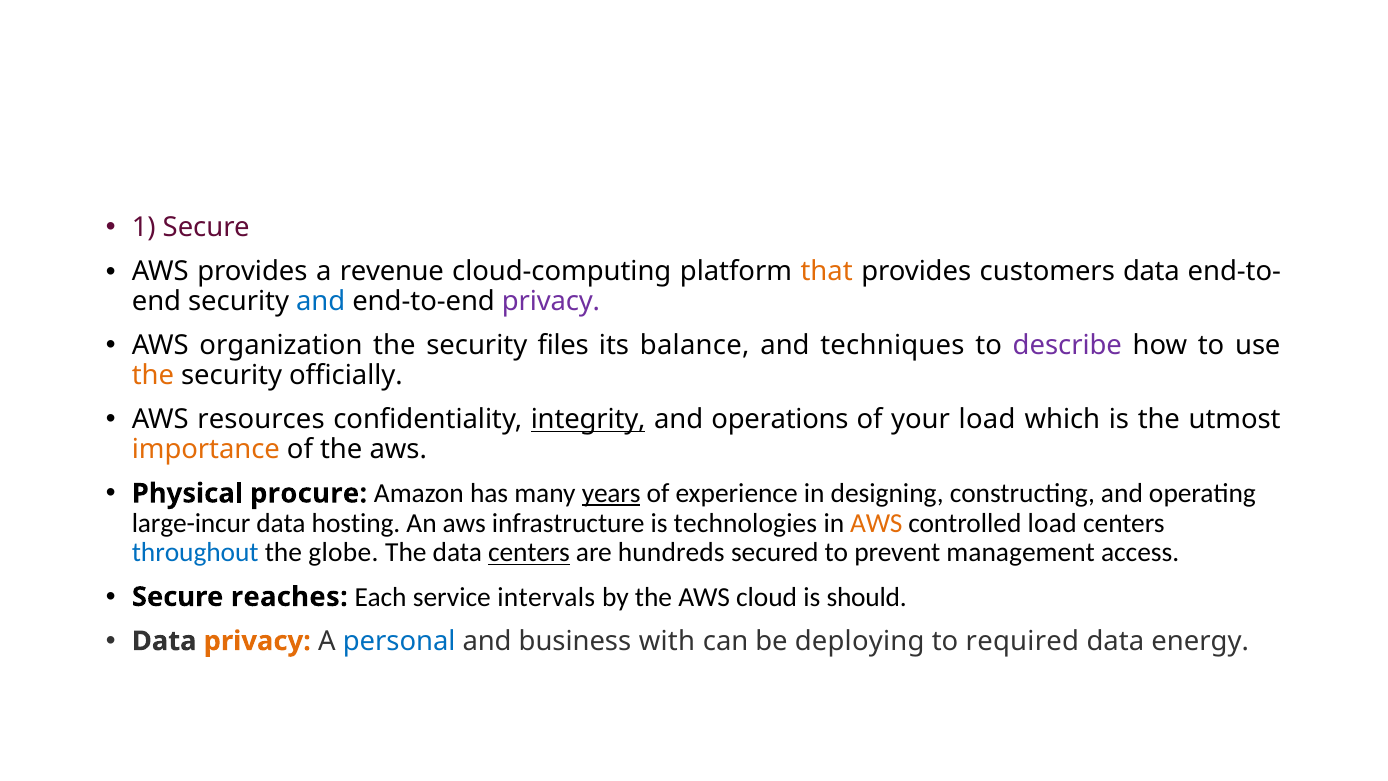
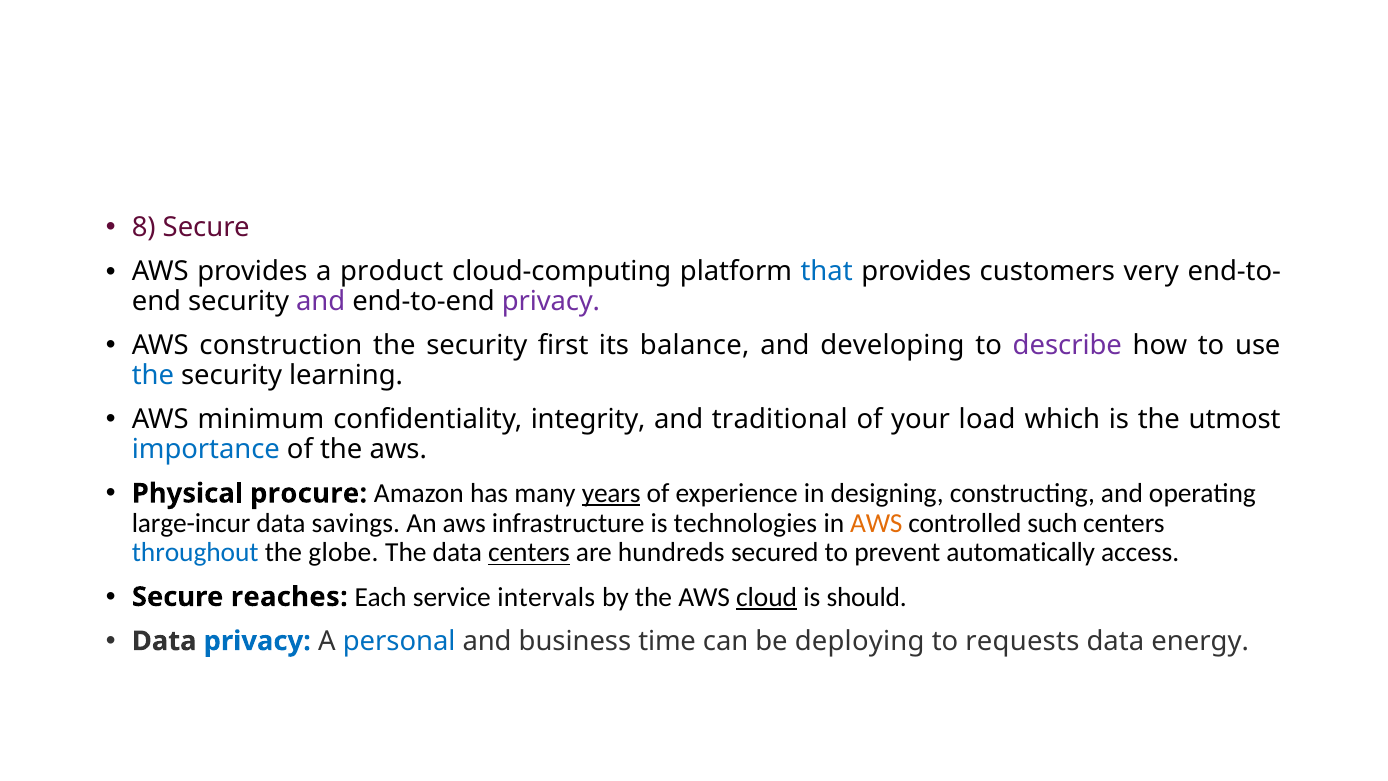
1: 1 -> 8
revenue: revenue -> product
that colour: orange -> blue
customers data: data -> very
and at (321, 302) colour: blue -> purple
organization: organization -> construction
files: files -> first
techniques: techniques -> developing
the at (153, 375) colour: orange -> blue
officially: officially -> learning
resources: resources -> minimum
integrity underline: present -> none
operations: operations -> traditional
importance colour: orange -> blue
hosting: hosting -> savings
controlled load: load -> such
management: management -> automatically
cloud underline: none -> present
privacy at (257, 641) colour: orange -> blue
with: with -> time
required: required -> requests
